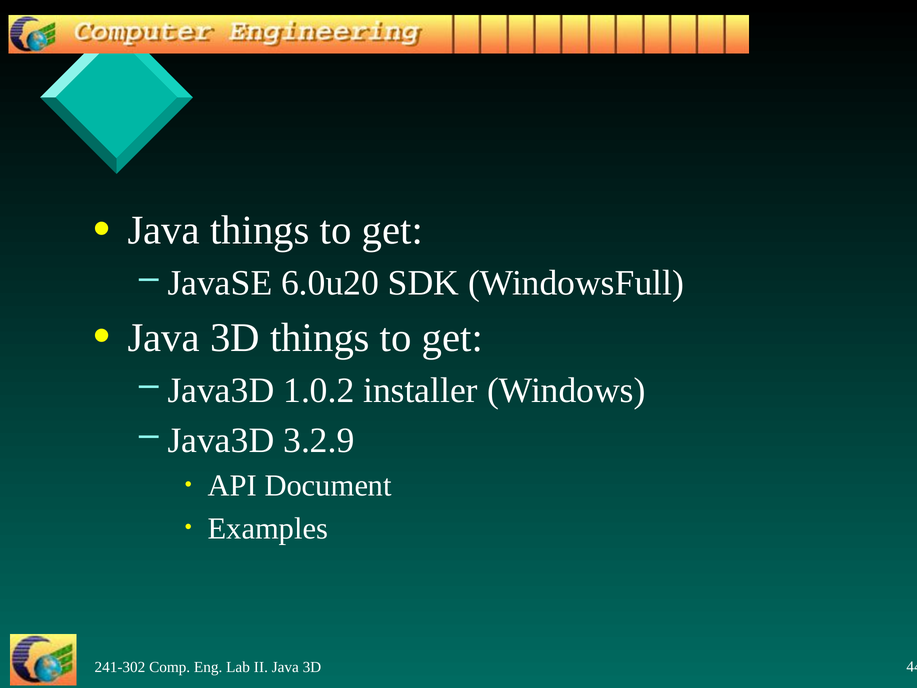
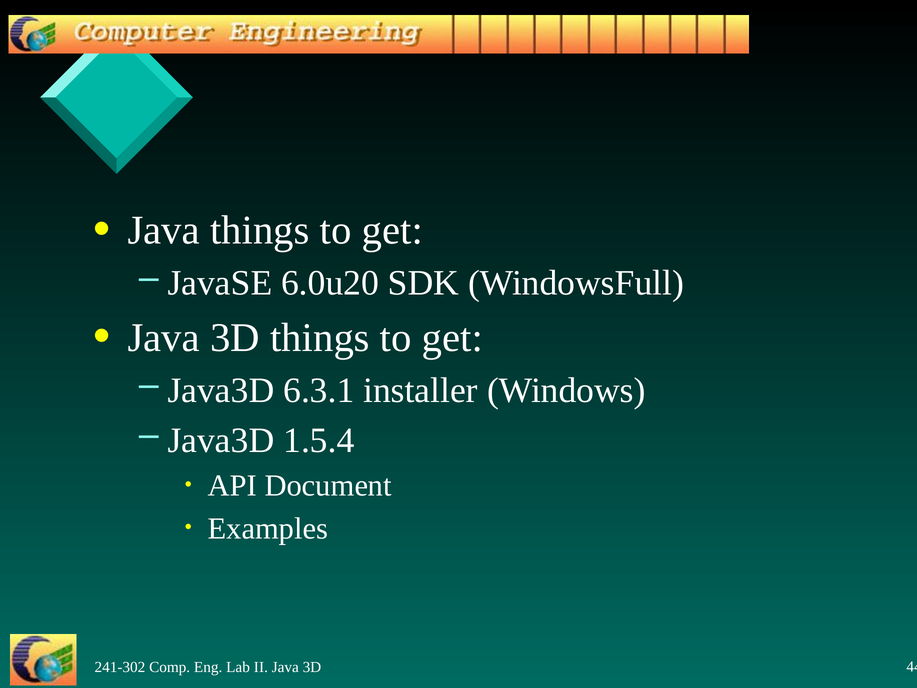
1.0.2: 1.0.2 -> 6.3.1
3.2.9: 3.2.9 -> 1.5.4
